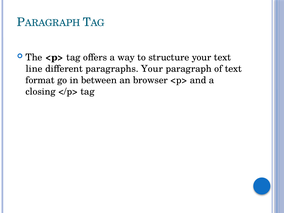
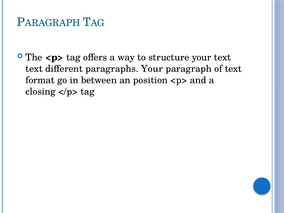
line at (34, 69): line -> text
browser: browser -> position
